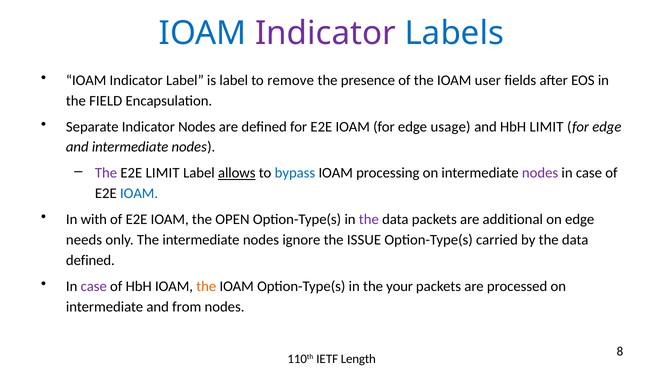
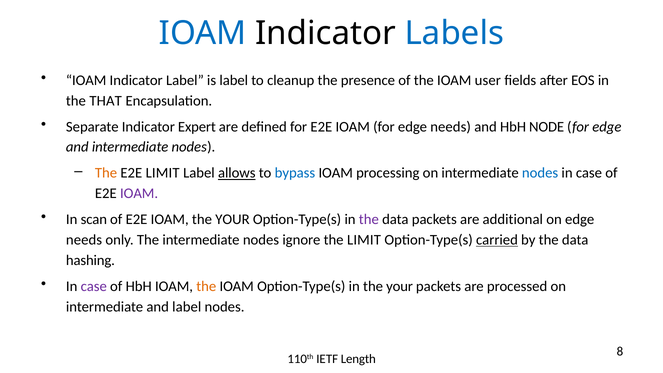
Indicator at (325, 33) colour: purple -> black
remove: remove -> cleanup
FIELD: FIELD -> THAT
Indicator Nodes: Nodes -> Expert
for edge usage: usage -> needs
HbH LIMIT: LIMIT -> NODE
The at (106, 173) colour: purple -> orange
nodes at (540, 173) colour: purple -> blue
IOAM at (139, 194) colour: blue -> purple
with: with -> scan
IOAM the OPEN: OPEN -> YOUR
the ISSUE: ISSUE -> LIMIT
carried underline: none -> present
defined at (90, 260): defined -> hashing
and from: from -> label
